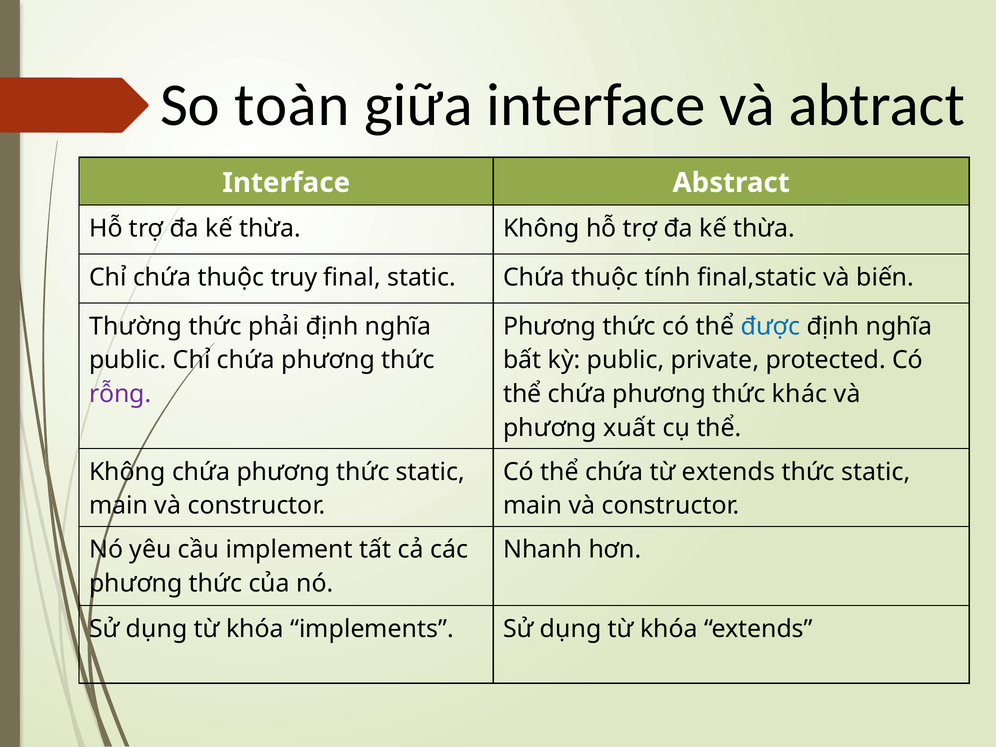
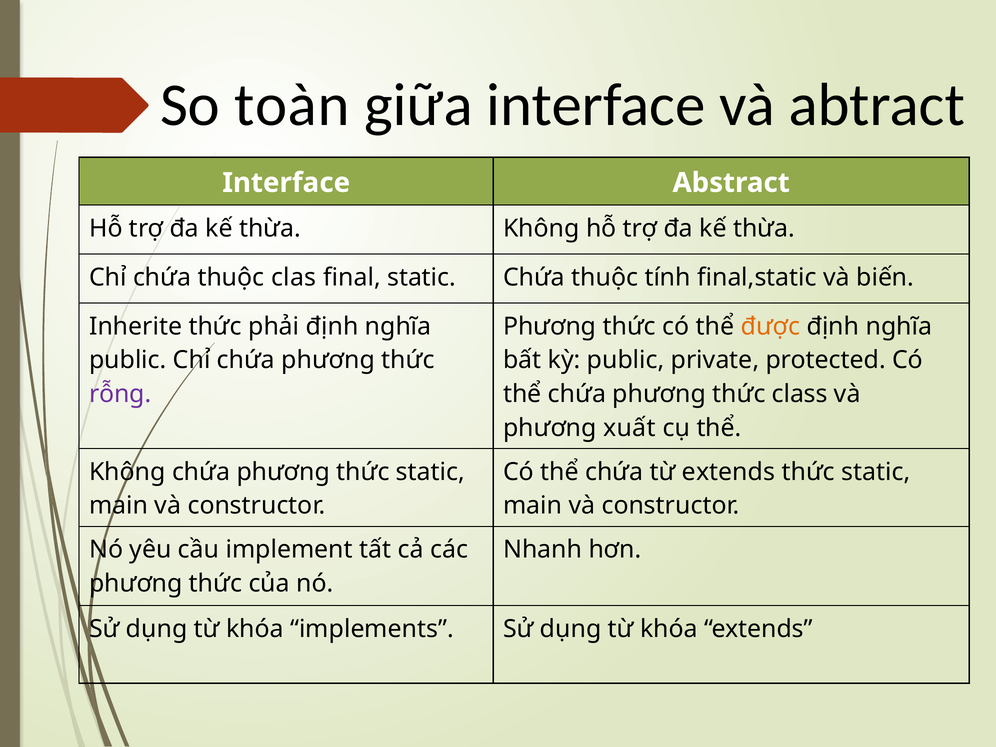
truy: truy -> clas
Thường: Thường -> Inherite
được colour: blue -> orange
khác: khác -> class
